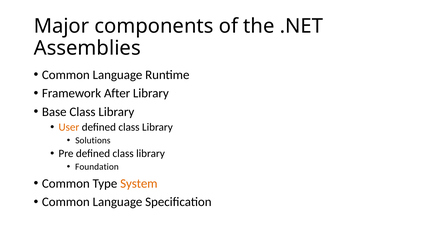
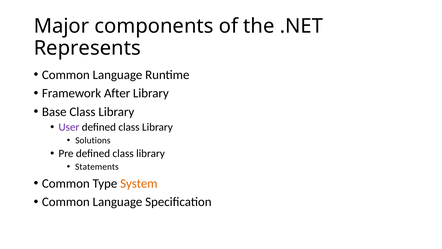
Assemblies: Assemblies -> Represents
User colour: orange -> purple
Foundation: Foundation -> Statements
